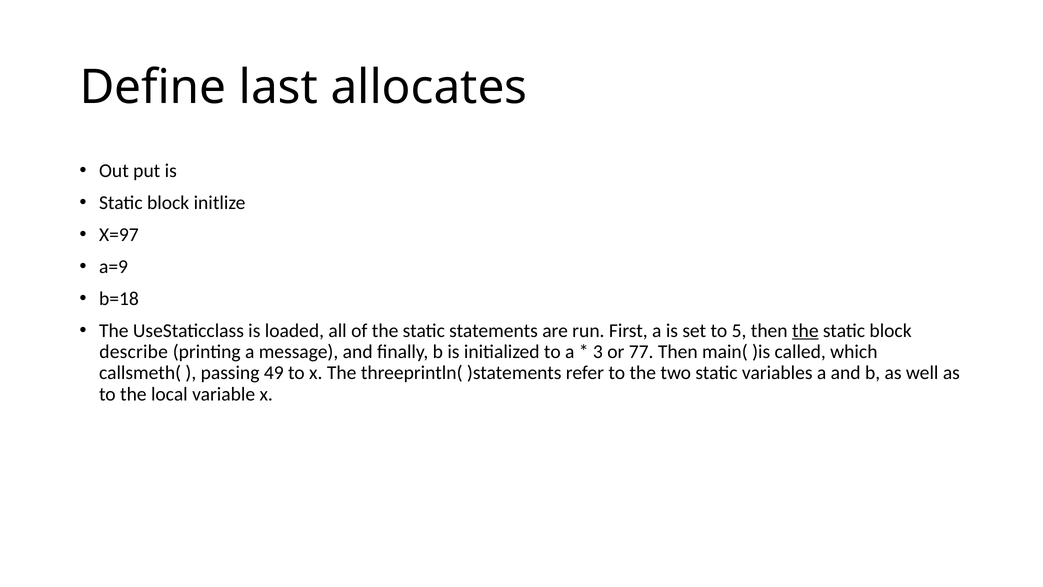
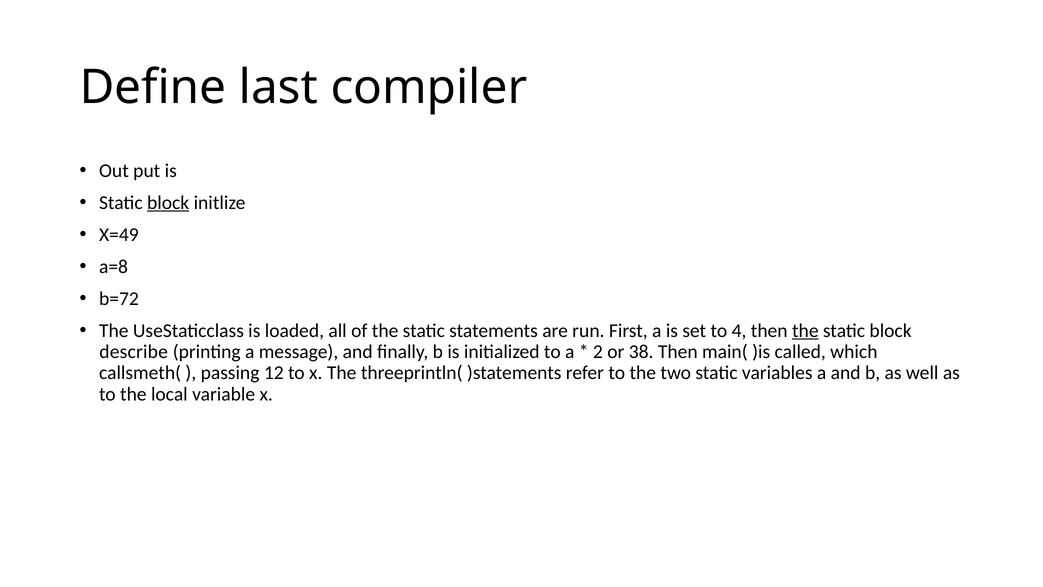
allocates: allocates -> compiler
block at (168, 203) underline: none -> present
X=97: X=97 -> X=49
a=9: a=9 -> a=8
b=18: b=18 -> b=72
5: 5 -> 4
3: 3 -> 2
77: 77 -> 38
49: 49 -> 12
